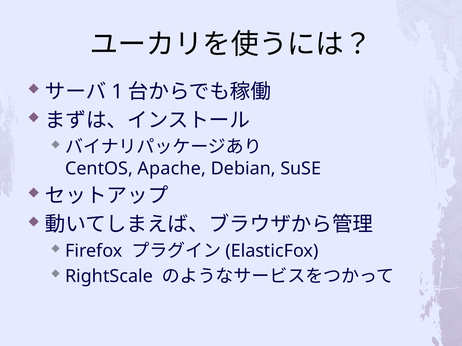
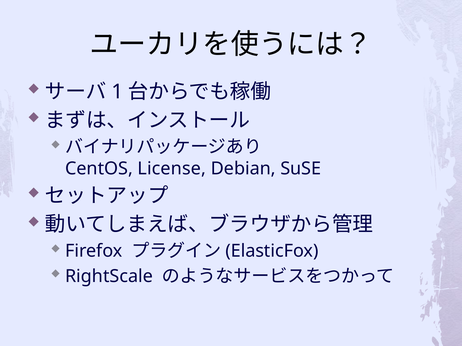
Apache: Apache -> License
